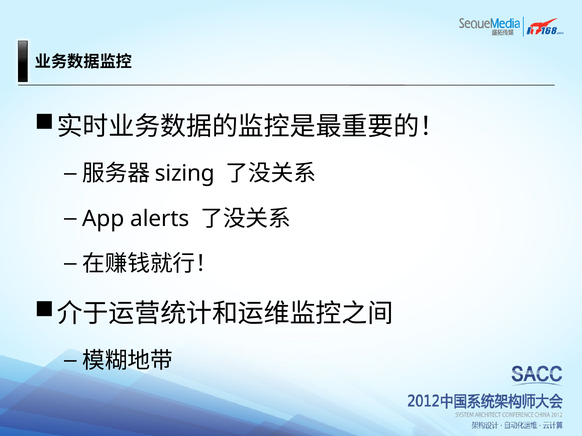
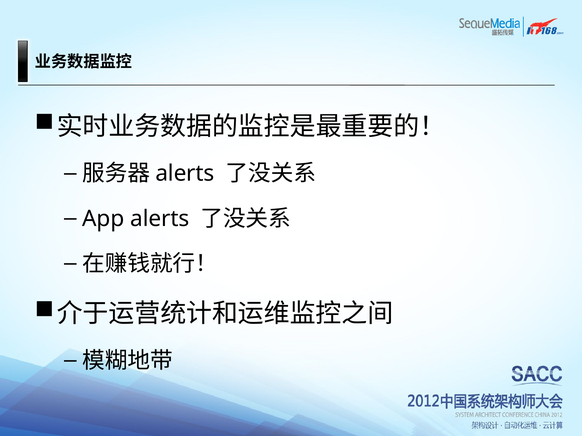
sizing at (185, 174): sizing -> alerts
